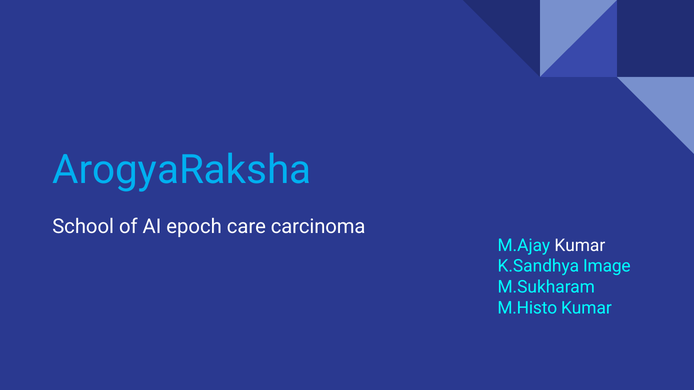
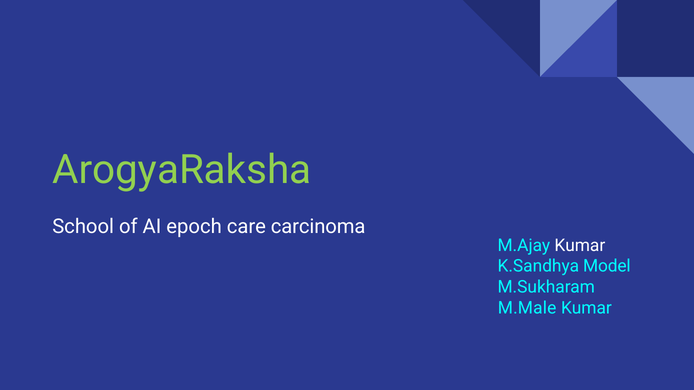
ArogyaRaksha colour: light blue -> light green
Image: Image -> Model
M.Histo: M.Histo -> M.Male
